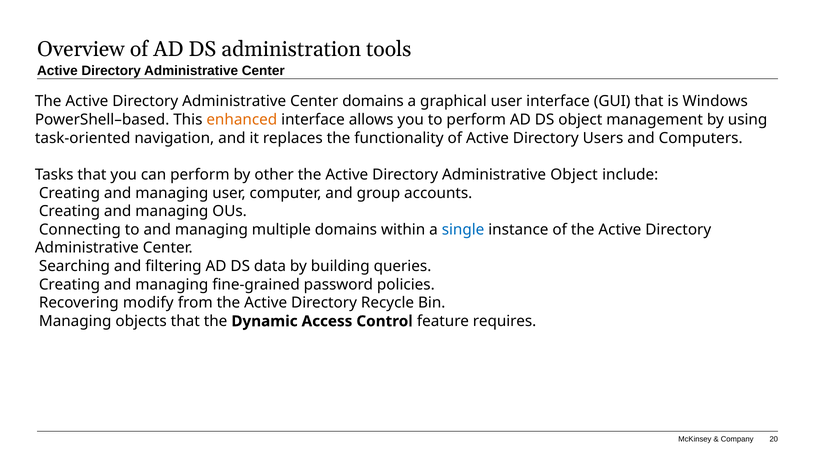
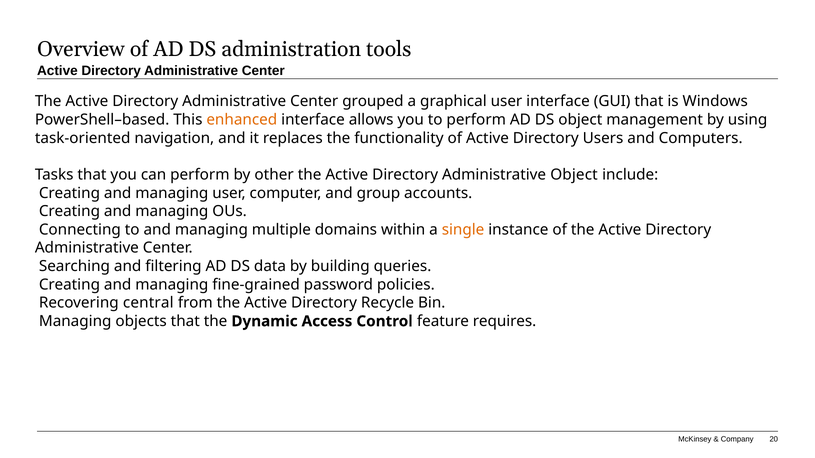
Center domains: domains -> grouped
single colour: blue -> orange
modify: modify -> central
